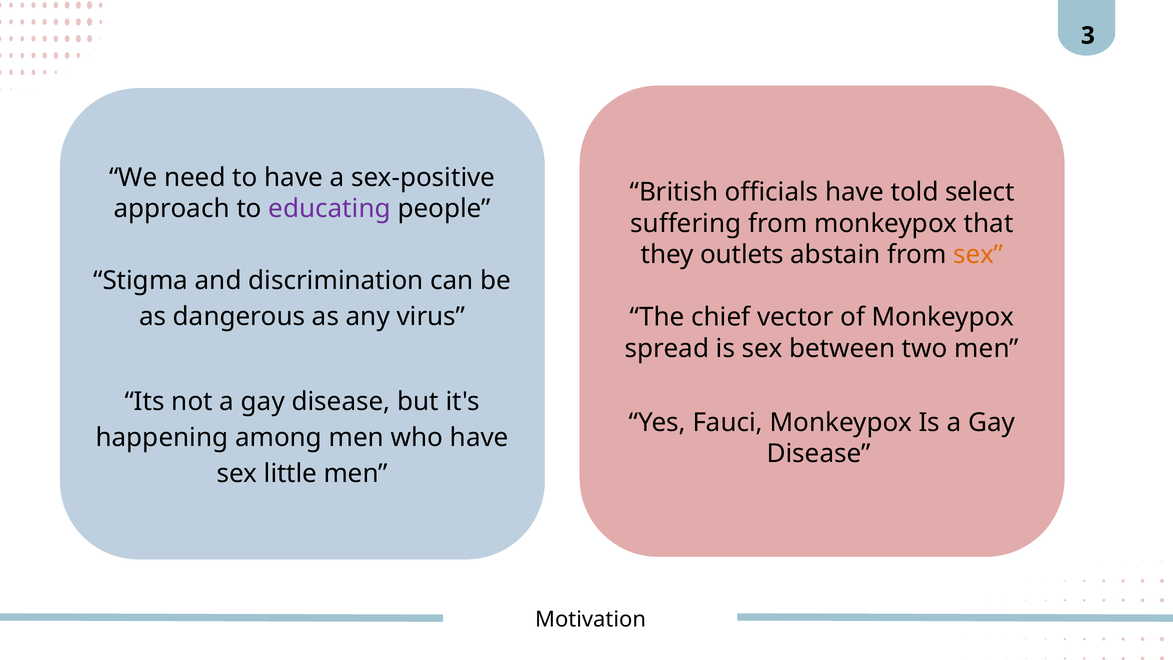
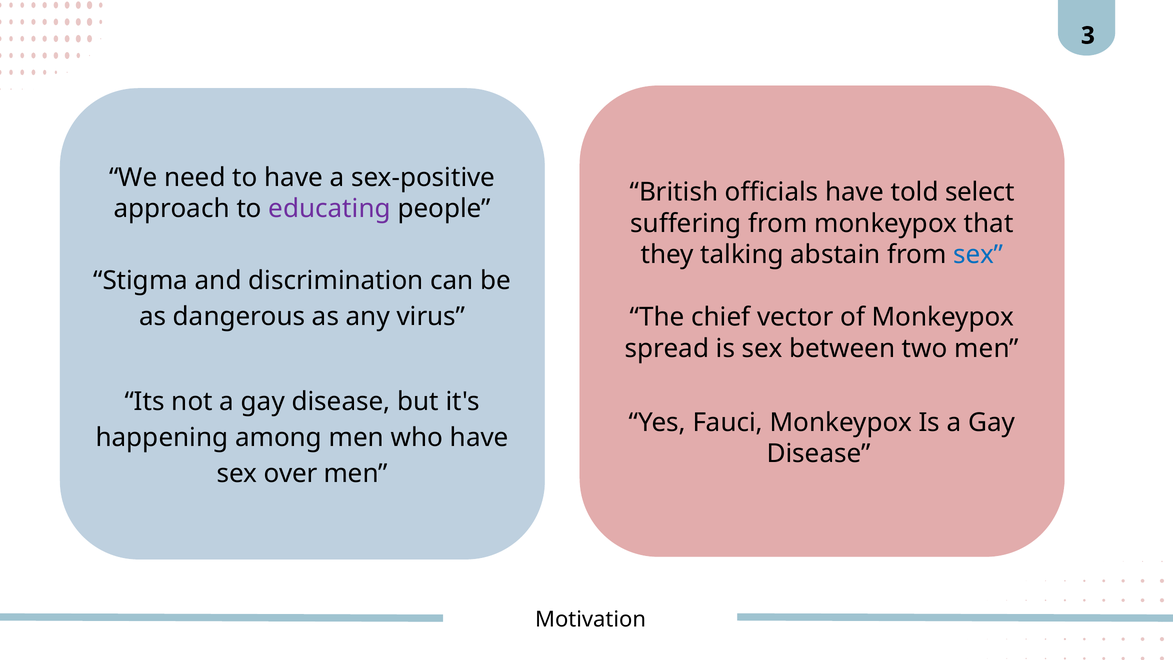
outlets: outlets -> talking
sex at (978, 255) colour: orange -> blue
little: little -> over
